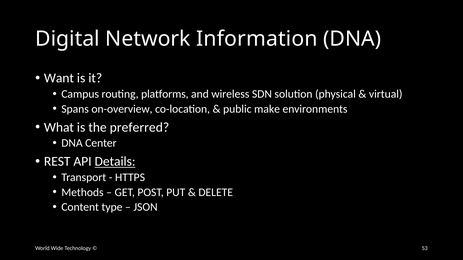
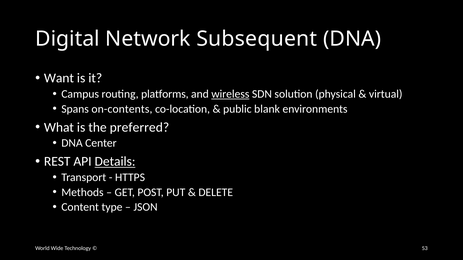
Information: Information -> Subsequent
wireless underline: none -> present
on-overview: on-overview -> on-contents
make: make -> blank
